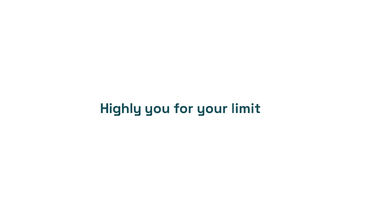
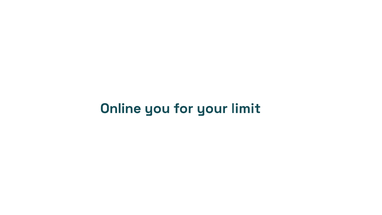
Highly: Highly -> Online
